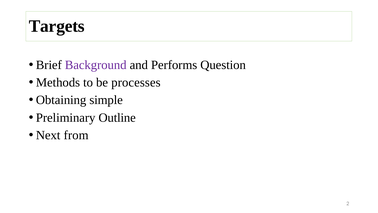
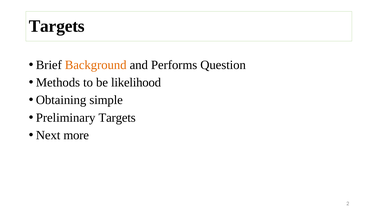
Background colour: purple -> orange
processes: processes -> likelihood
Preliminary Outline: Outline -> Targets
from: from -> more
